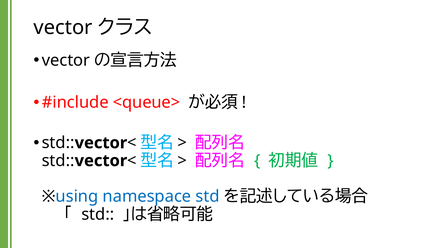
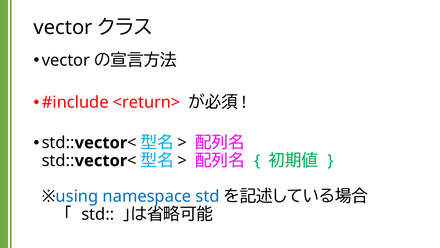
<queue>: <queue> -> <return>
